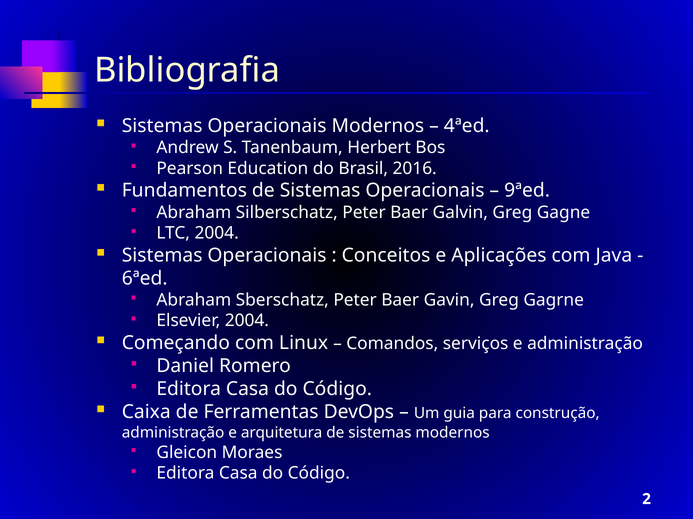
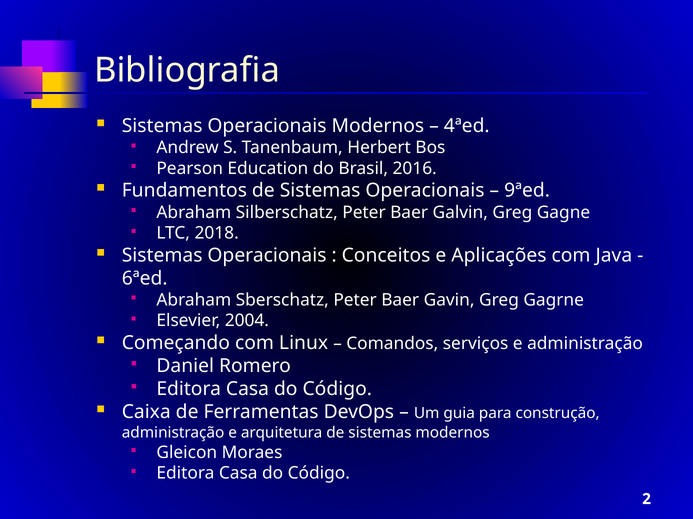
LTC 2004: 2004 -> 2018
